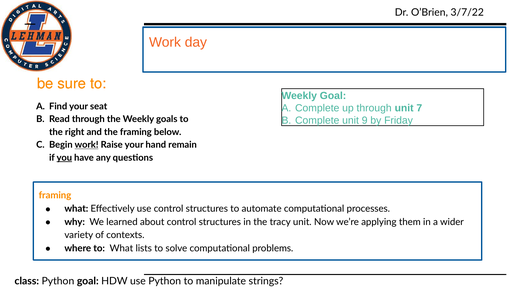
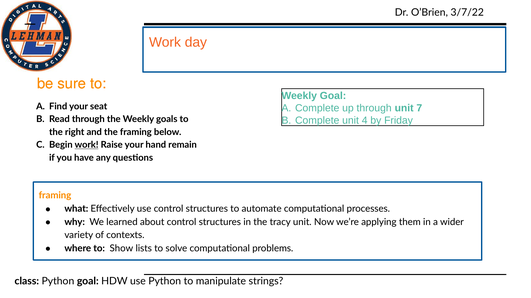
9: 9 -> 4
you underline: present -> none
to What: What -> Show
